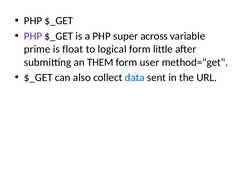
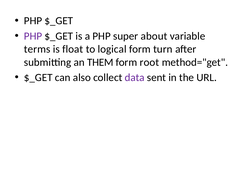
across: across -> about
prime: prime -> terms
little: little -> turn
user: user -> root
data colour: blue -> purple
